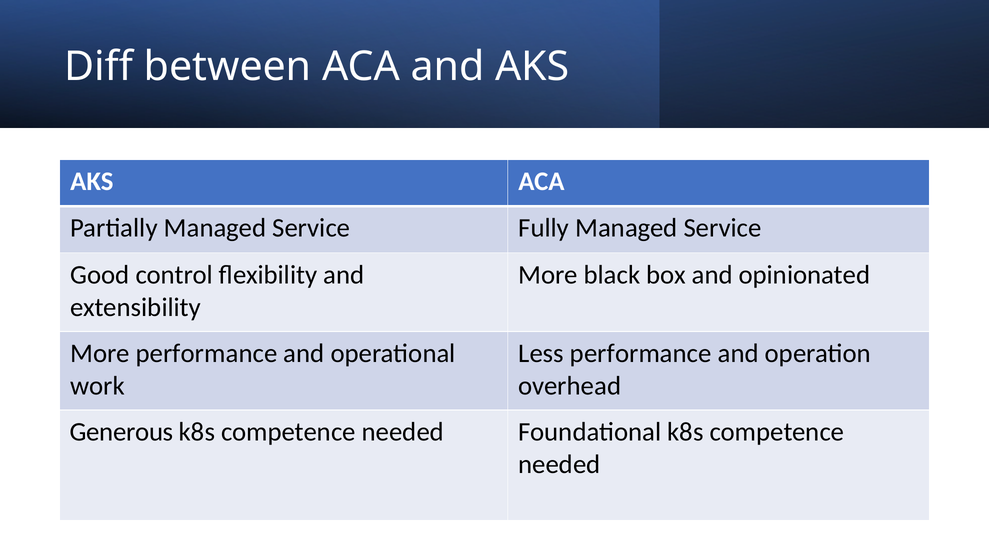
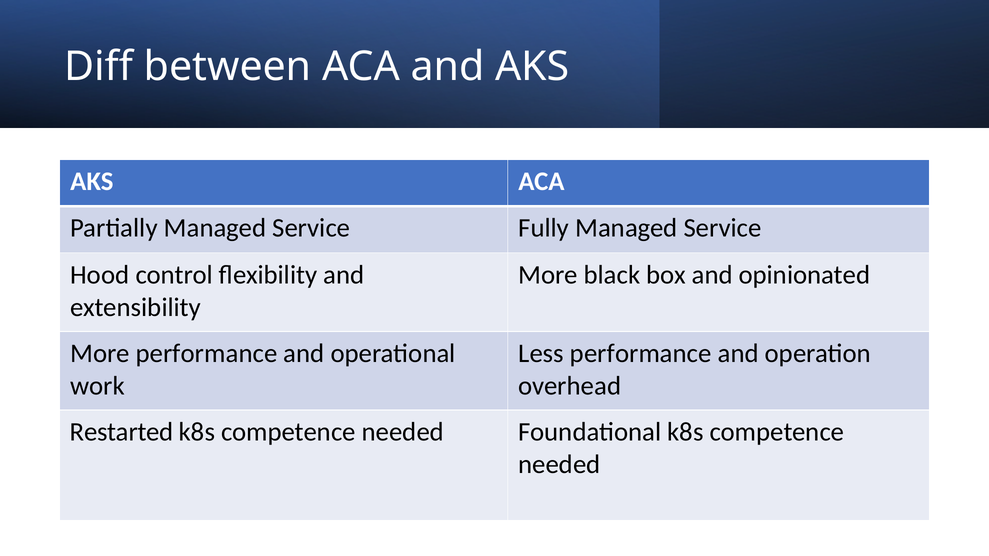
Good: Good -> Hood
Generous: Generous -> Restarted
